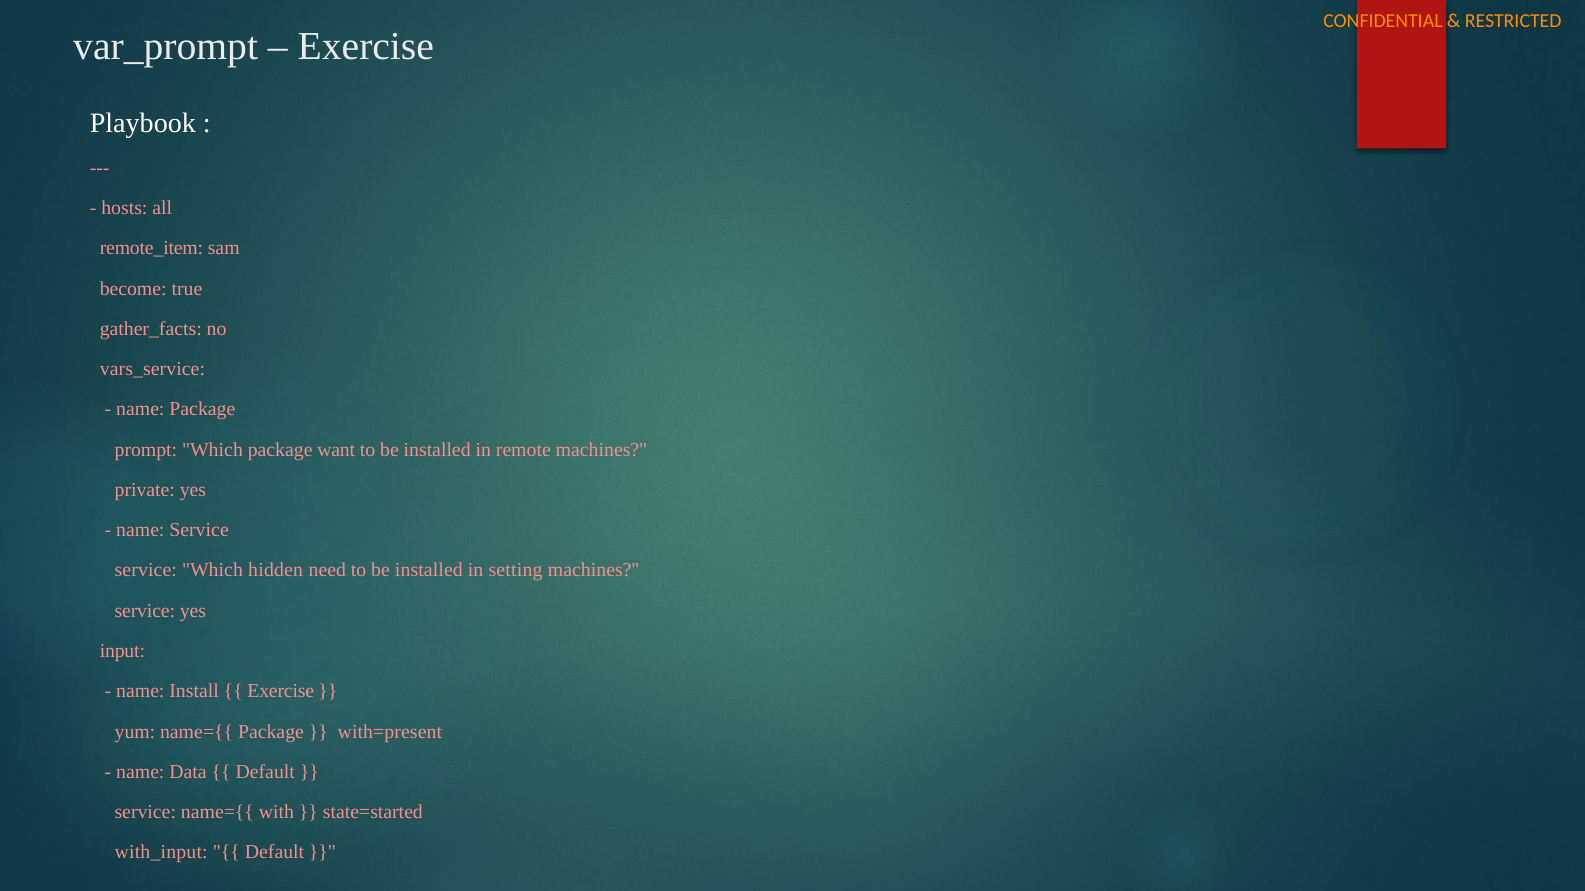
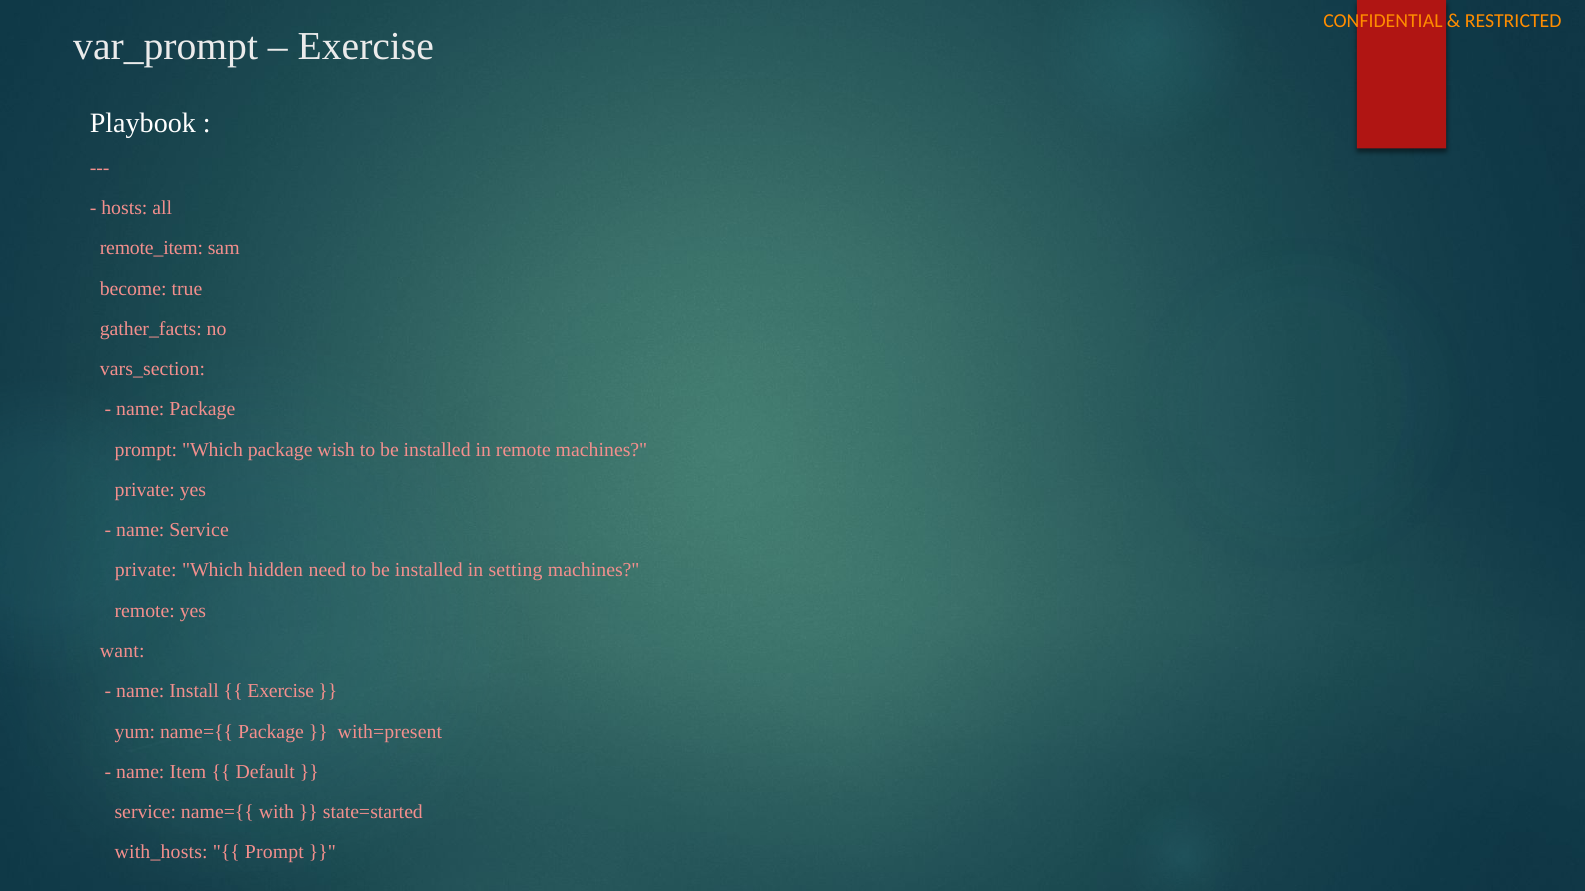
vars_service: vars_service -> vars_section
want: want -> wish
service at (146, 571): service -> private
service at (145, 611): service -> remote
input: input -> want
Data: Data -> Item
with_input: with_input -> with_hosts
Default at (274, 853): Default -> Prompt
